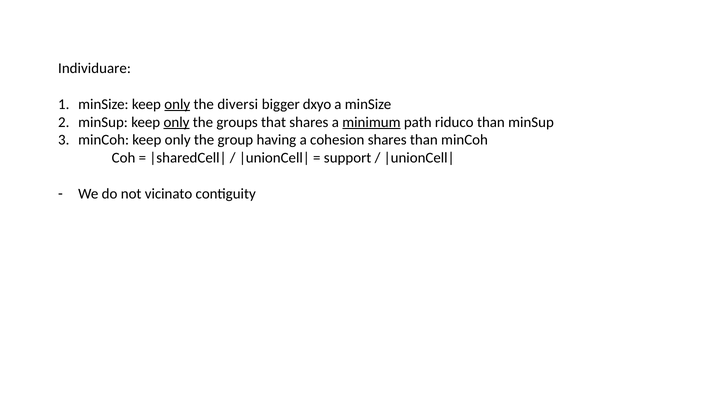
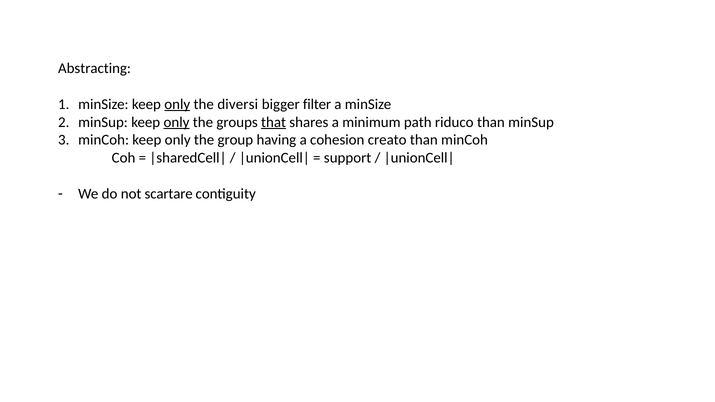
Individuare: Individuare -> Abstracting
dxyo: dxyo -> filter
that underline: none -> present
minimum underline: present -> none
cohesion shares: shares -> creato
vicinato: vicinato -> scartare
